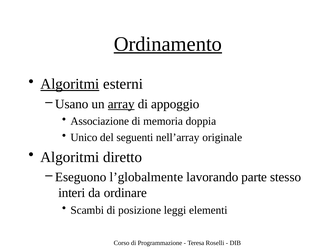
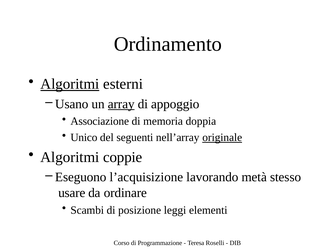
Ordinamento underline: present -> none
originale underline: none -> present
diretto: diretto -> coppie
l’globalmente: l’globalmente -> l’acquisizione
parte: parte -> metà
interi: interi -> usare
